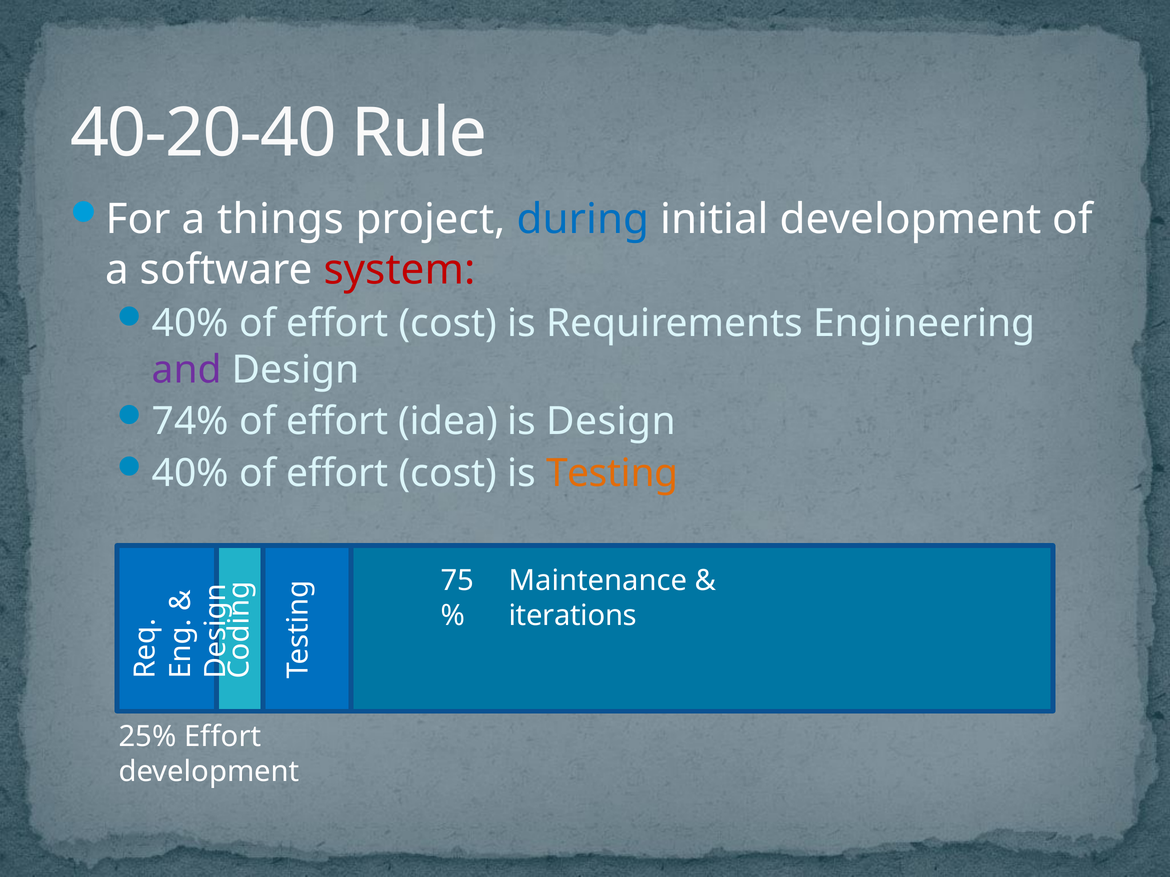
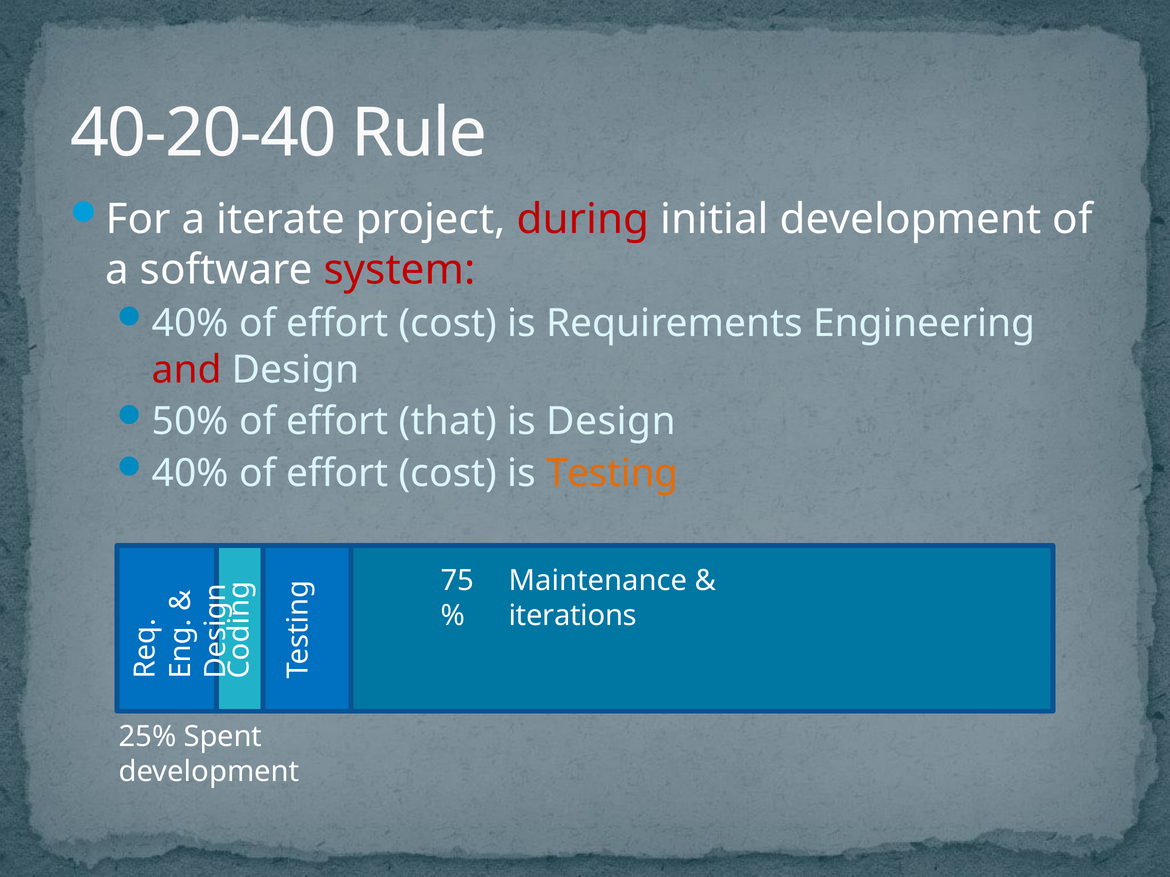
things: things -> iterate
during colour: blue -> red
and colour: purple -> red
74%: 74% -> 50%
idea: idea -> that
25% Effort: Effort -> Spent
